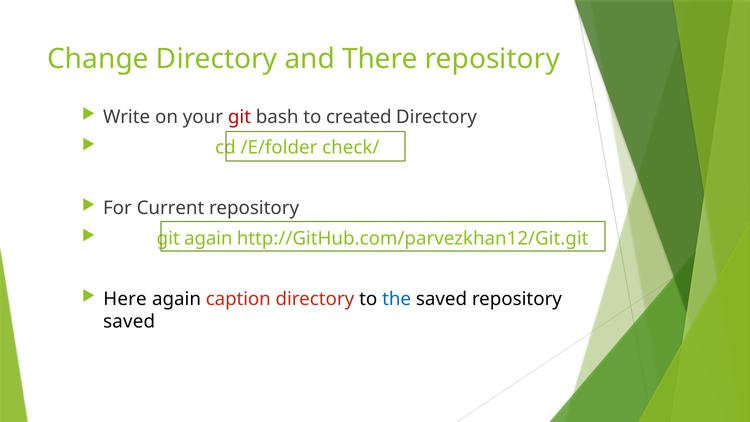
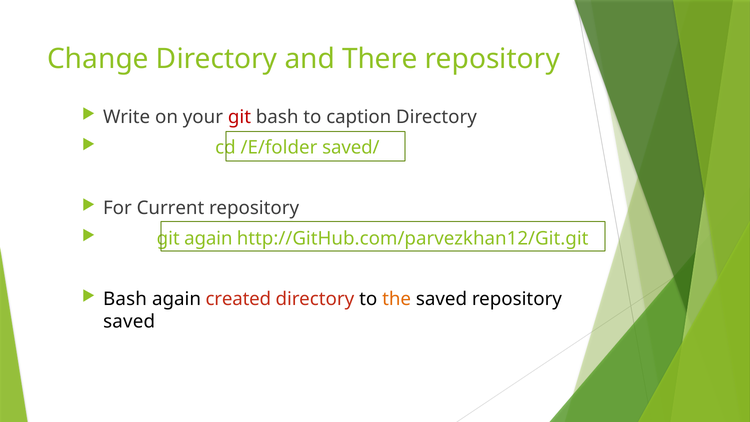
created: created -> caption
check/: check/ -> saved/
Here at (125, 299): Here -> Bash
caption: caption -> created
the colour: blue -> orange
